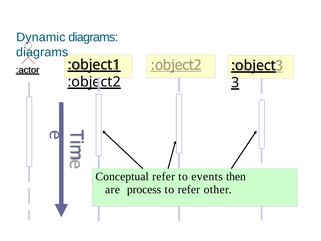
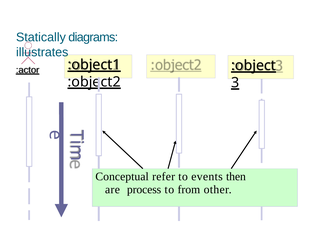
Dynamic: Dynamic -> Statically
diagrams at (42, 52): diagrams -> illustrates
to refer: refer -> from
